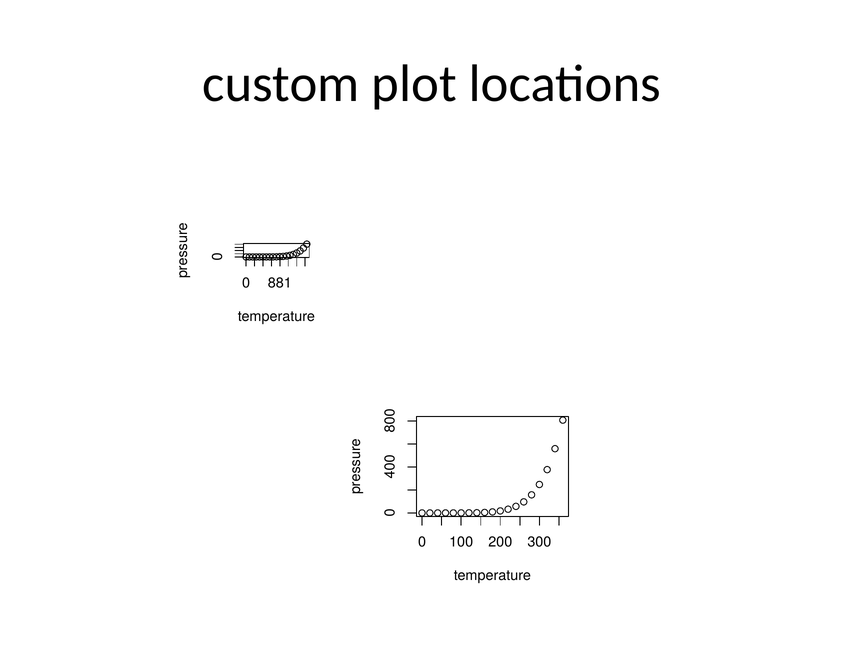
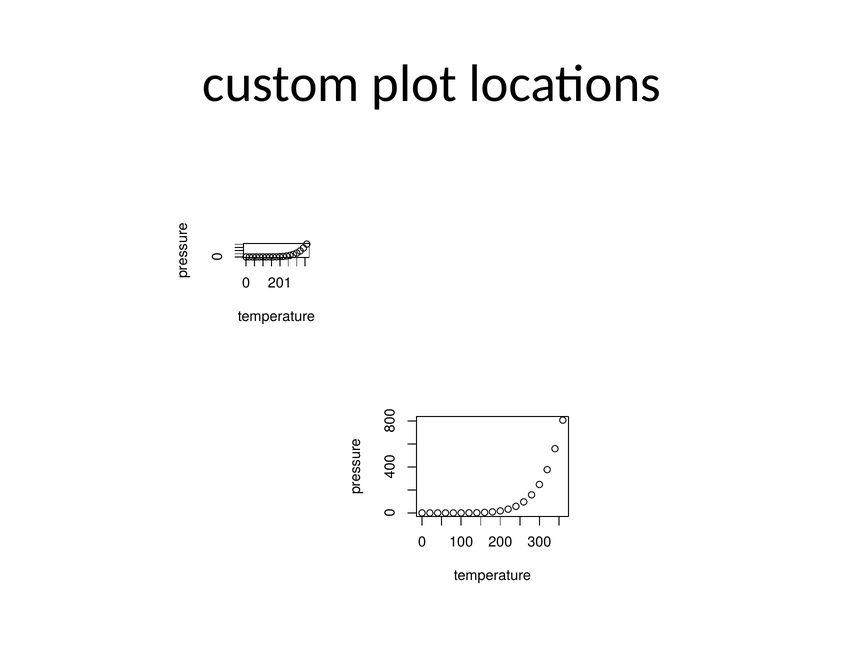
881: 881 -> 201
